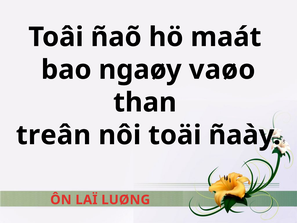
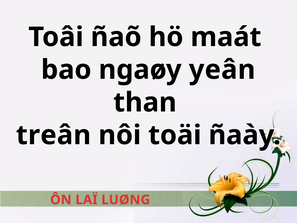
vaøo: vaøo -> yeân
